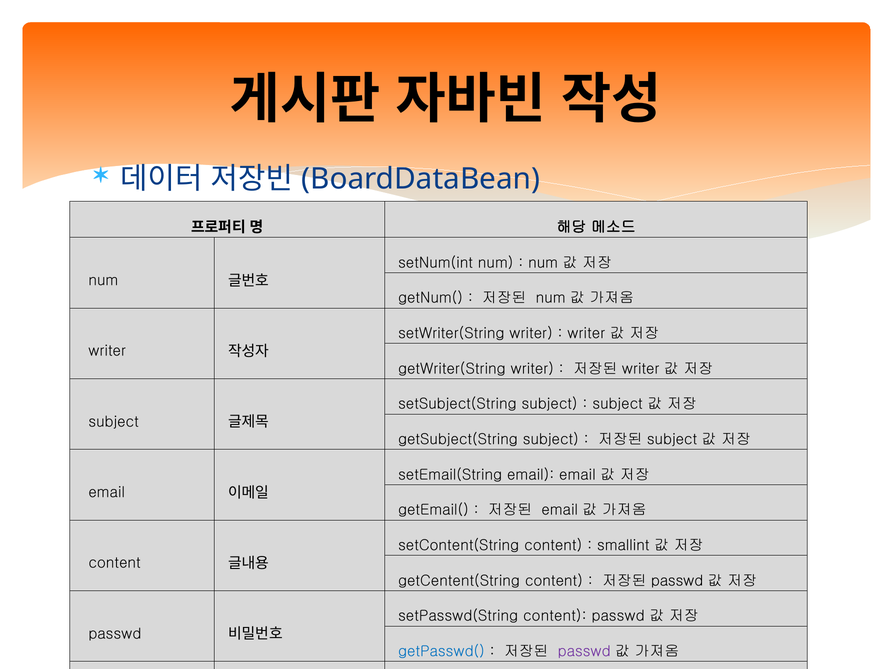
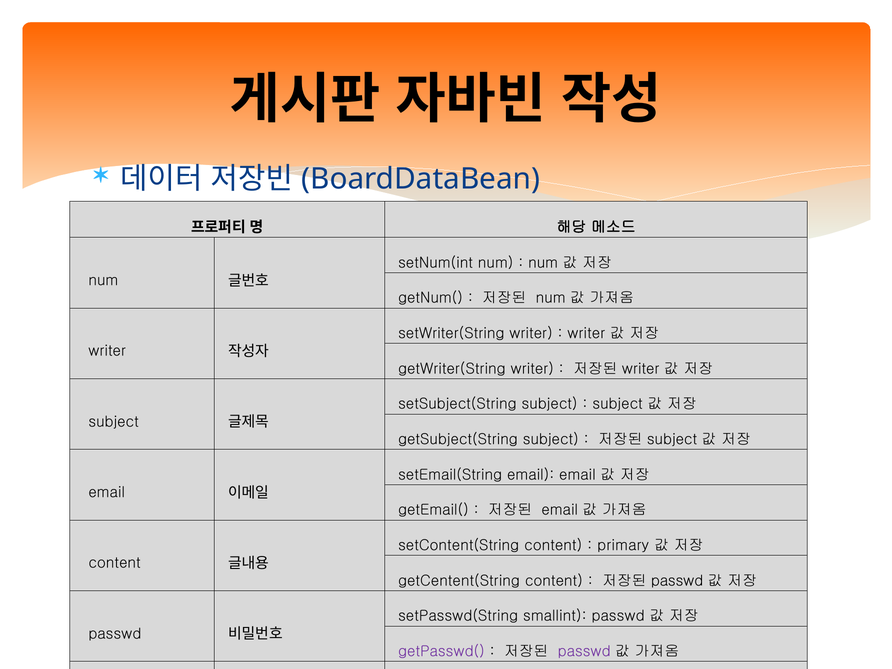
smallint: smallint -> primary
setPasswd(String content: content -> smallint
getPasswd( colour: blue -> purple
